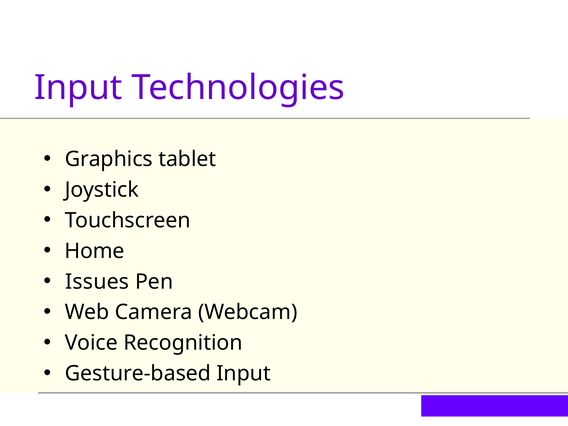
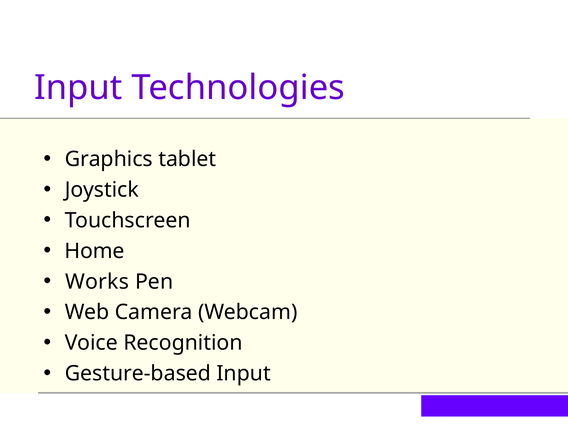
Issues: Issues -> Works
